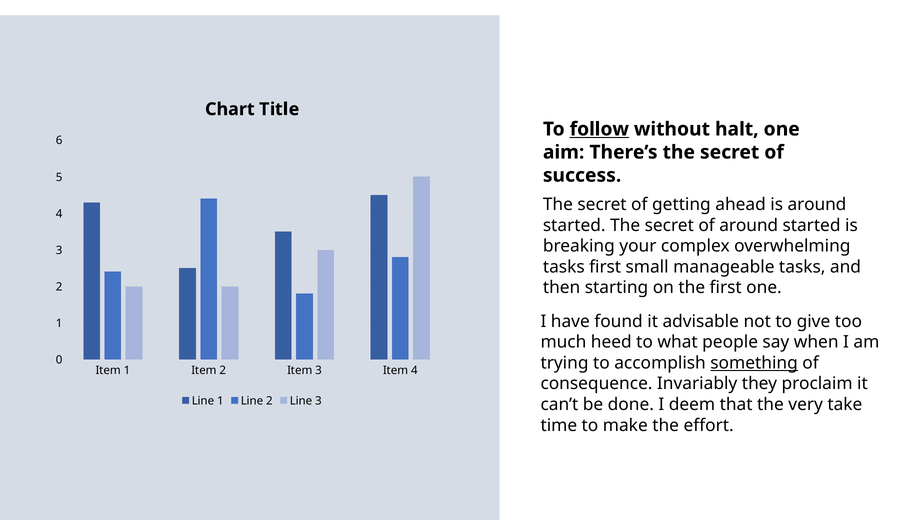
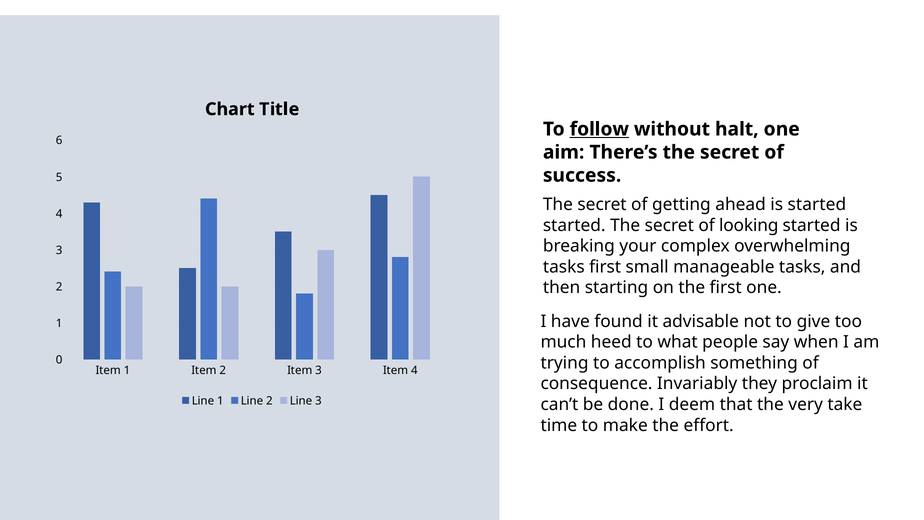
is around: around -> started
of around: around -> looking
something underline: present -> none
